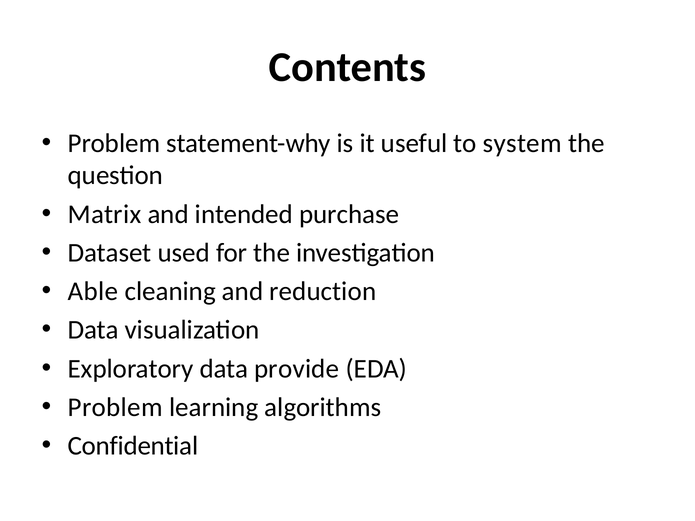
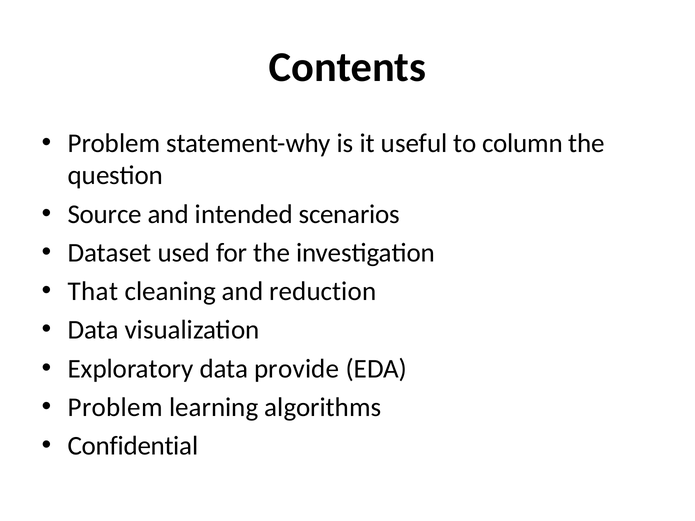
system: system -> column
Matrix: Matrix -> Source
purchase: purchase -> scenarios
Able: Able -> That
